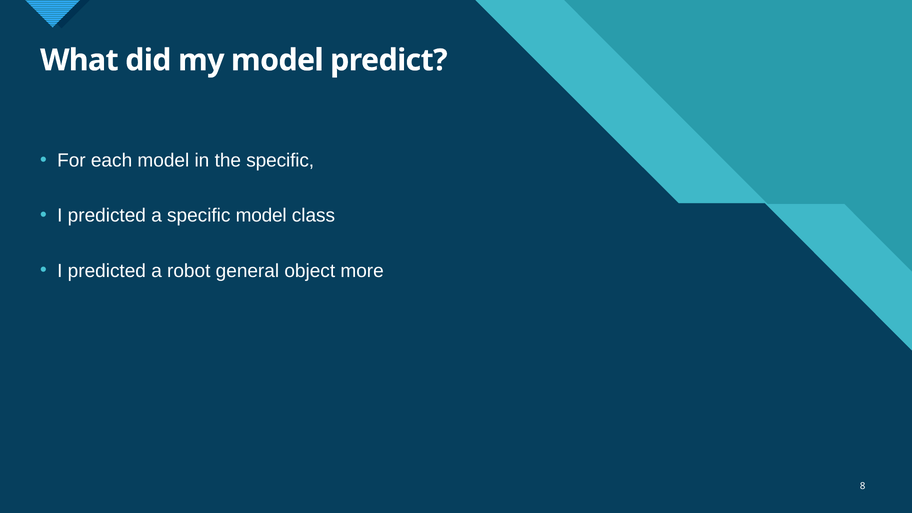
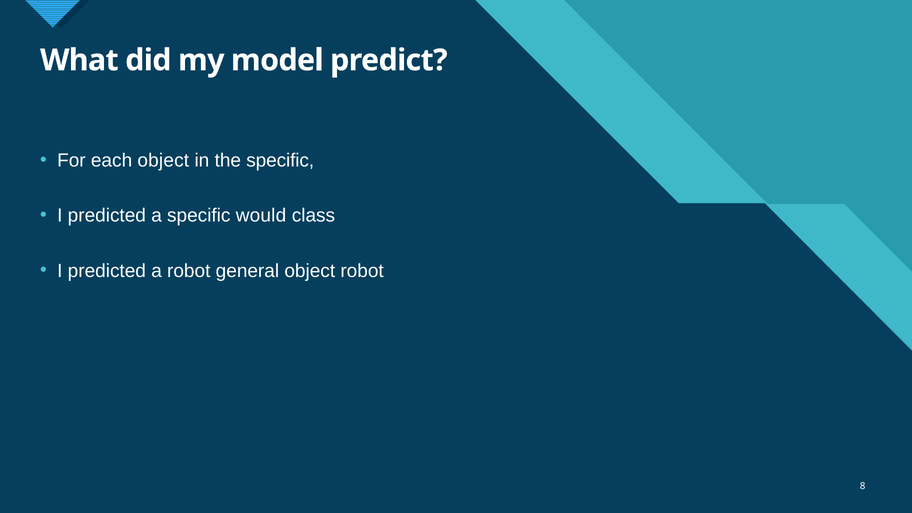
each model: model -> object
specific model: model -> would
object more: more -> robot
